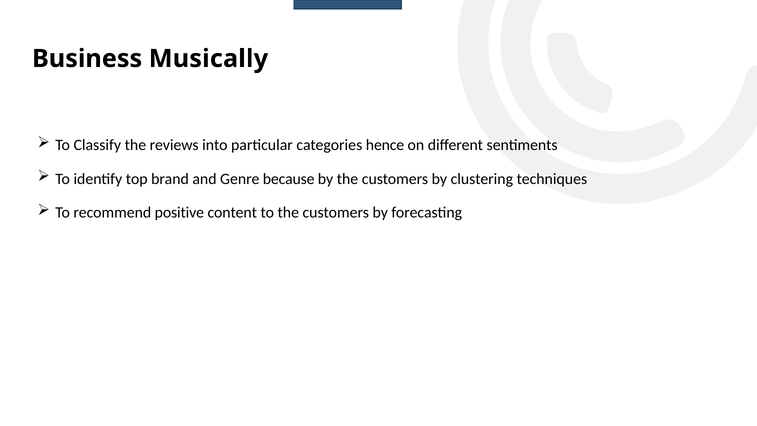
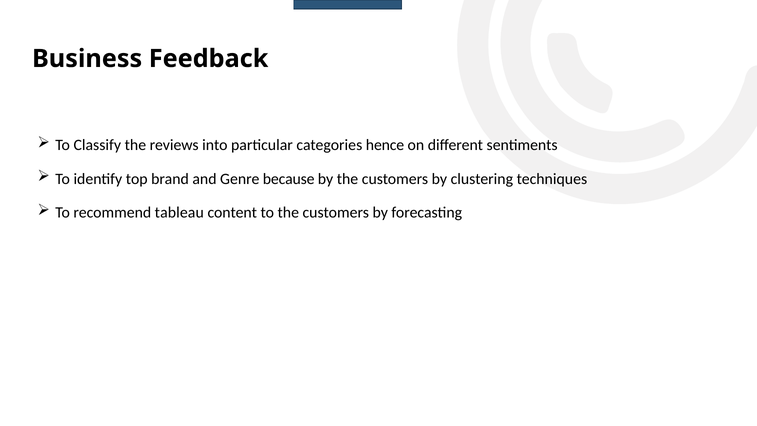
Musically: Musically -> Feedback
positive: positive -> tableau
